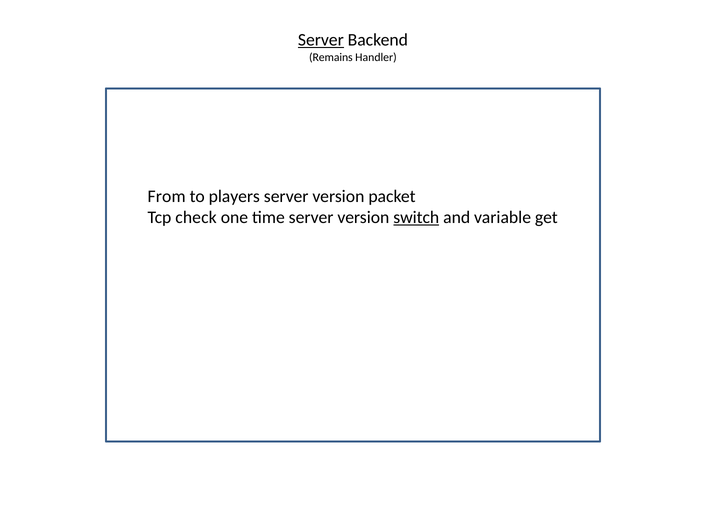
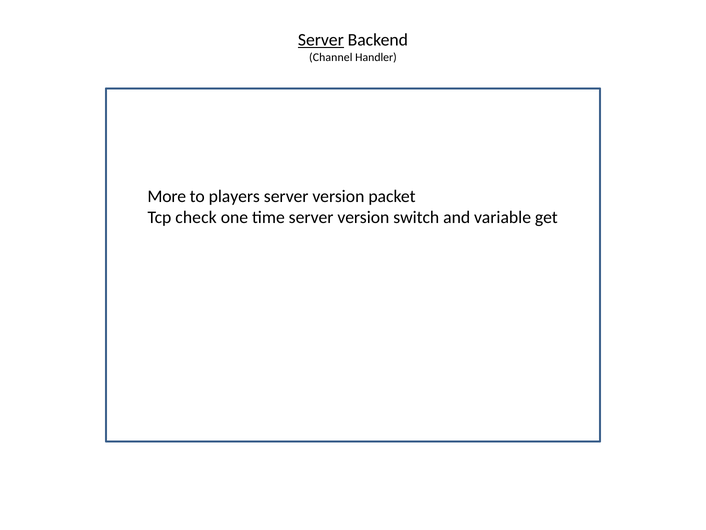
Remains: Remains -> Channel
From: From -> More
switch underline: present -> none
